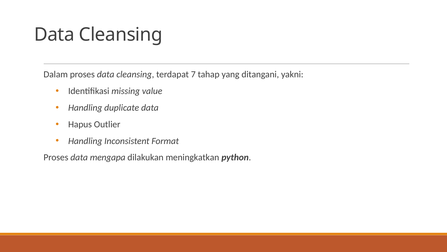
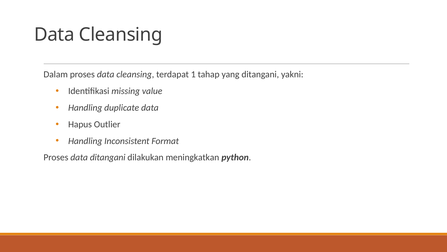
7: 7 -> 1
data mengapa: mengapa -> ditangani
